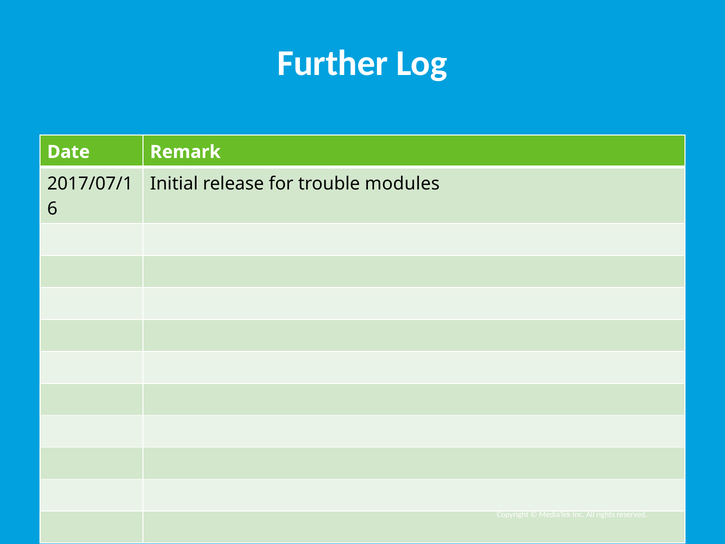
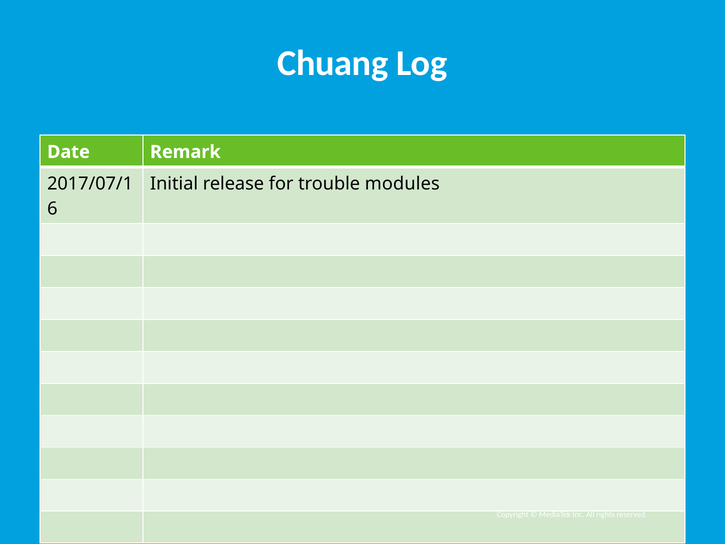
Further: Further -> Chuang
